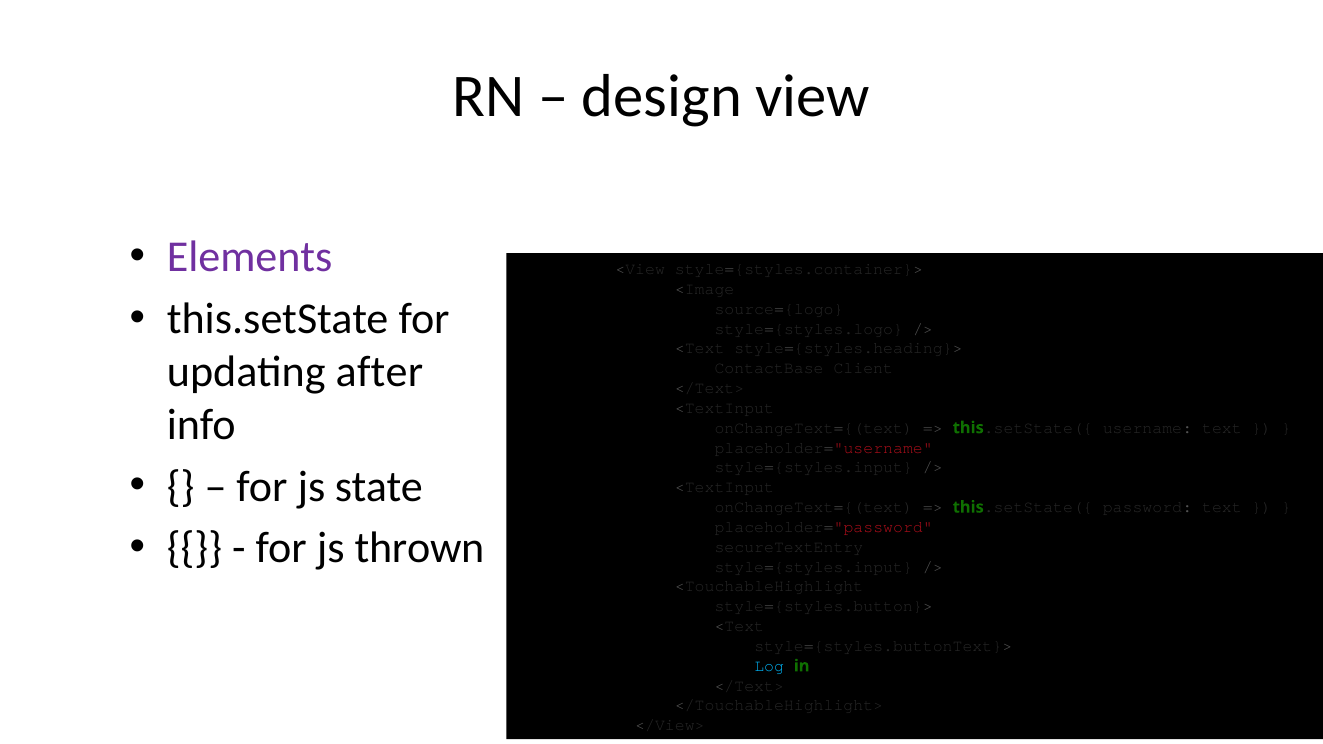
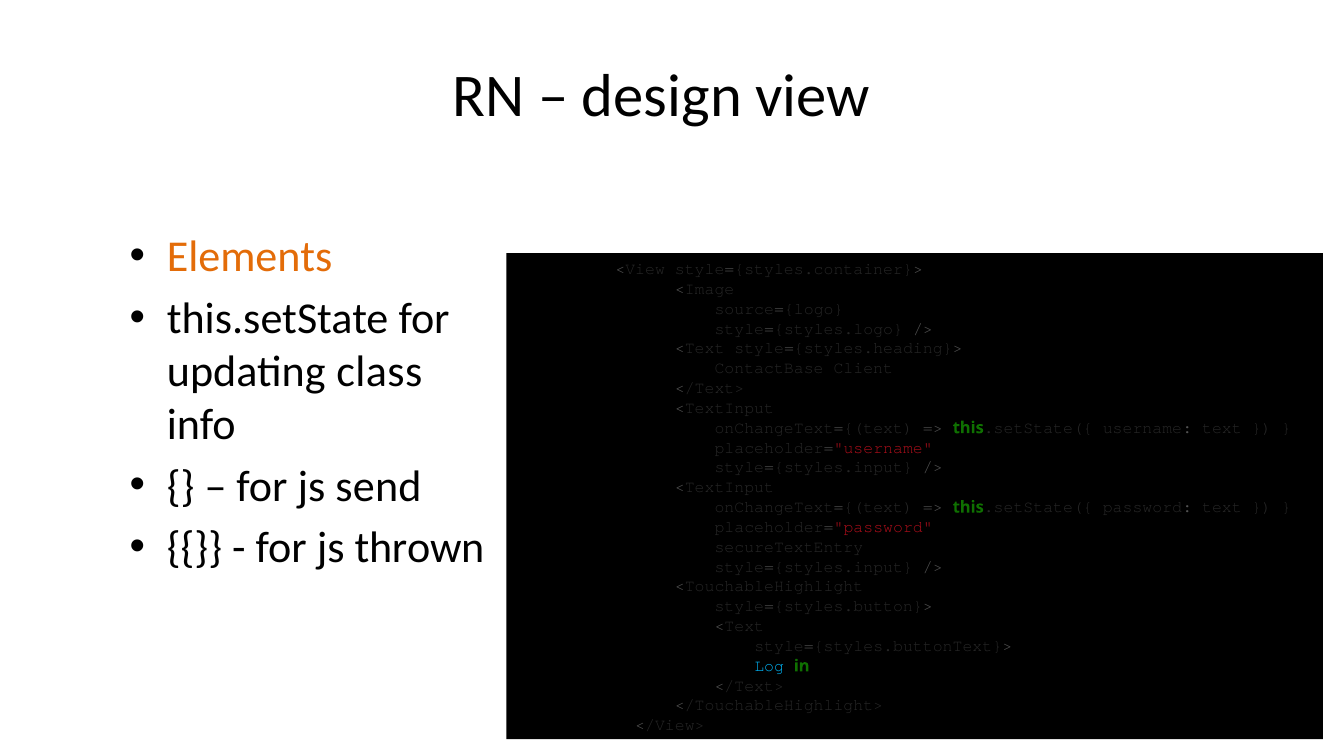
Elements colour: purple -> orange
after: after -> class
state: state -> send
